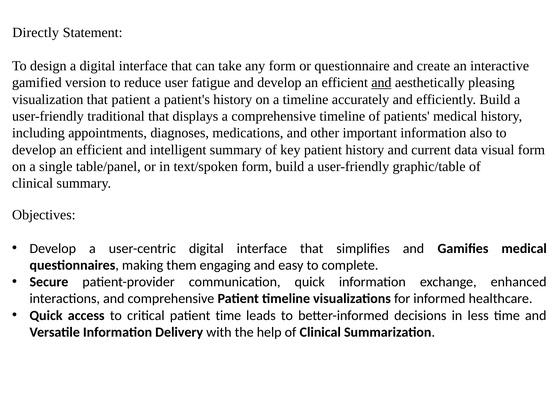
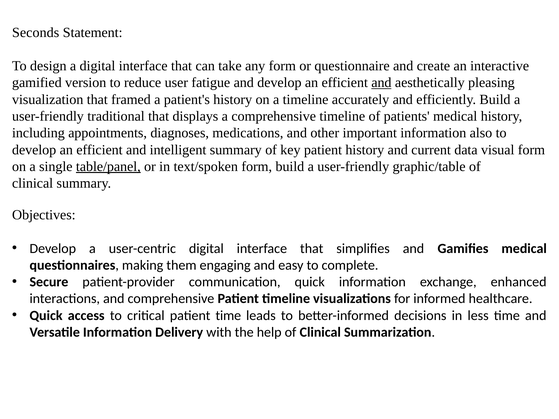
Directly: Directly -> Seconds
that patient: patient -> framed
table/panel underline: none -> present
